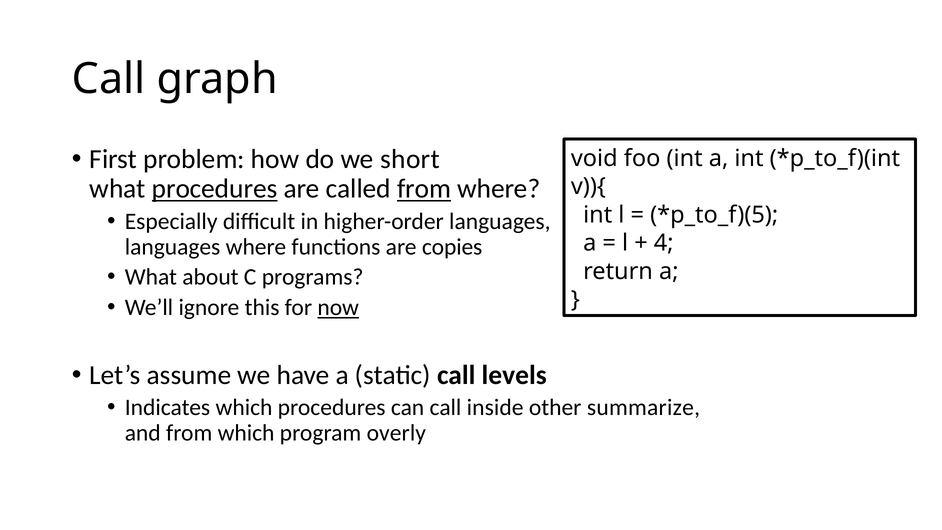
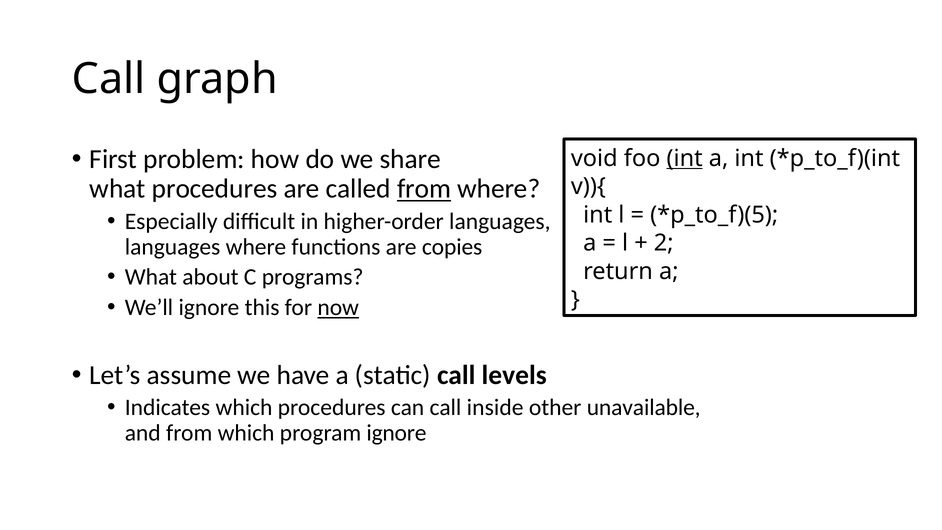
short: short -> share
int at (685, 158) underline: none -> present
procedures at (215, 189) underline: present -> none
4: 4 -> 2
summarize: summarize -> unavailable
program overly: overly -> ignore
